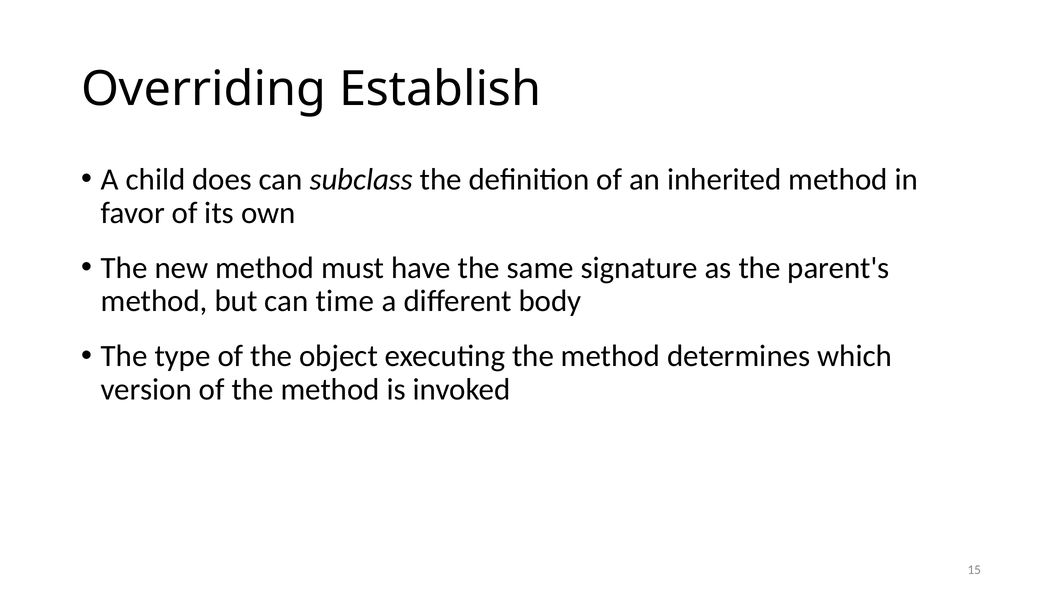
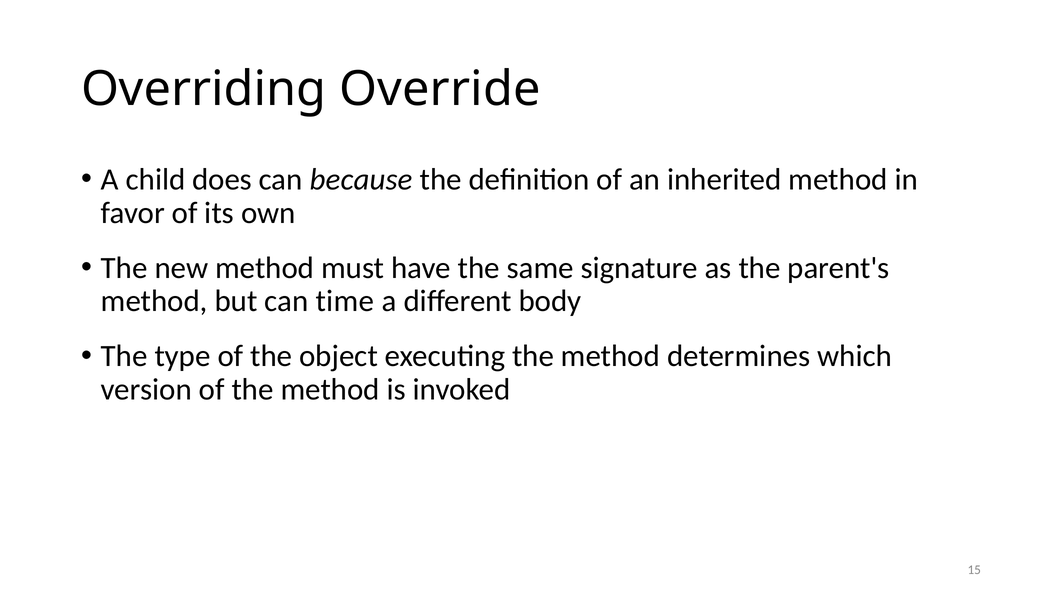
Establish: Establish -> Override
subclass: subclass -> because
